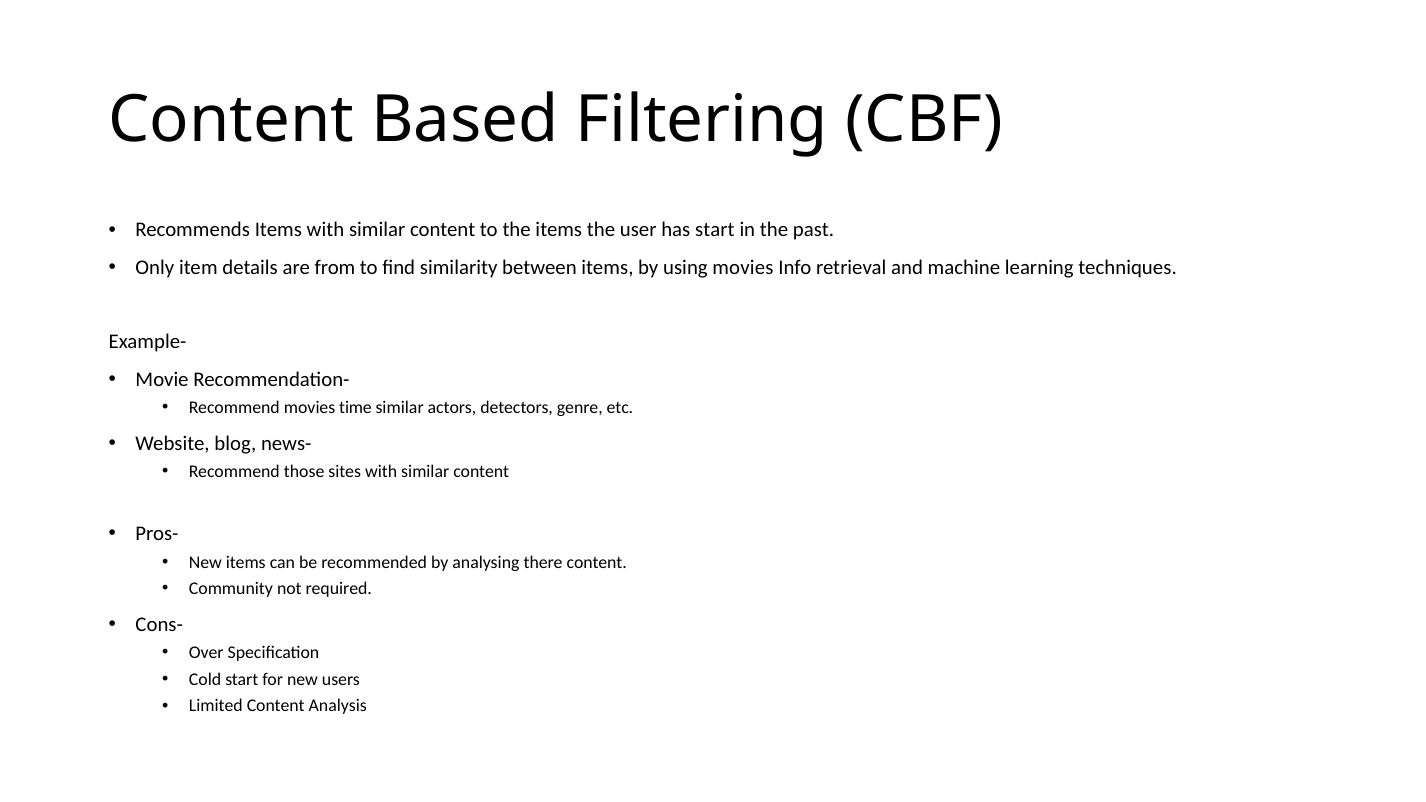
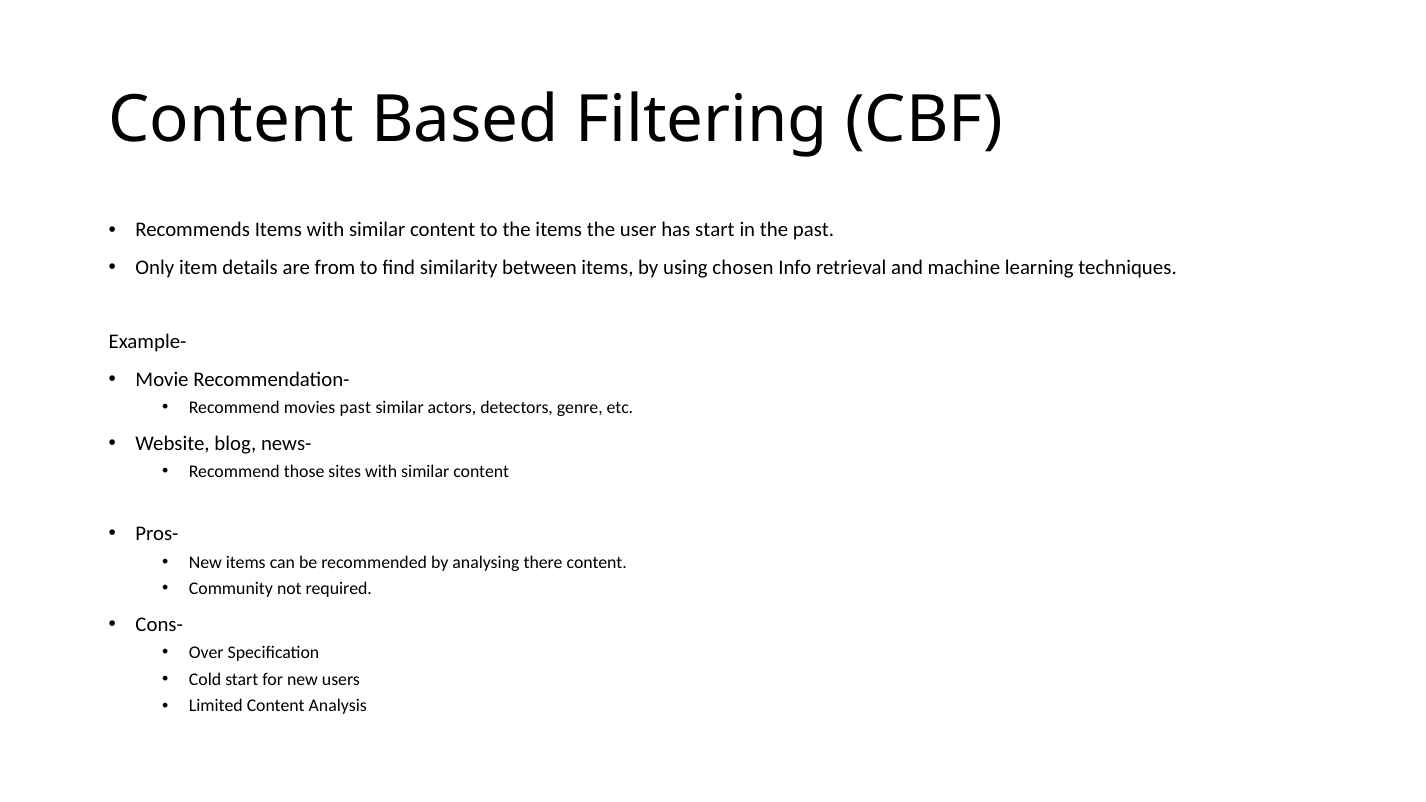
using movies: movies -> chosen
movies time: time -> past
